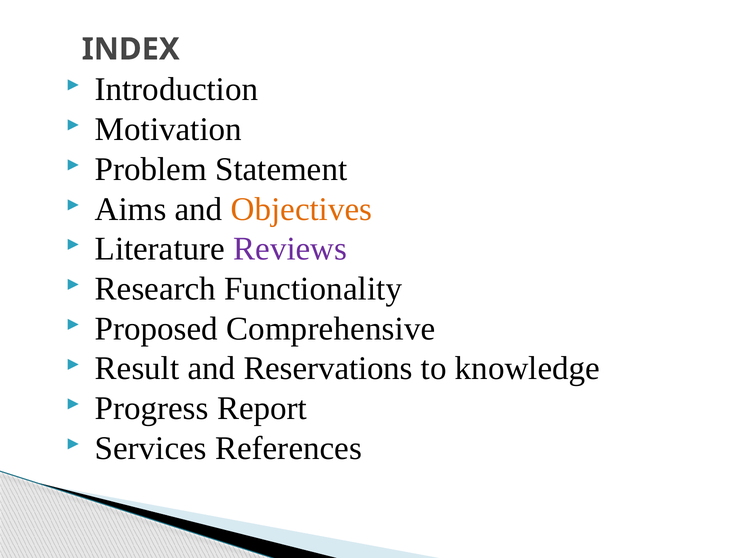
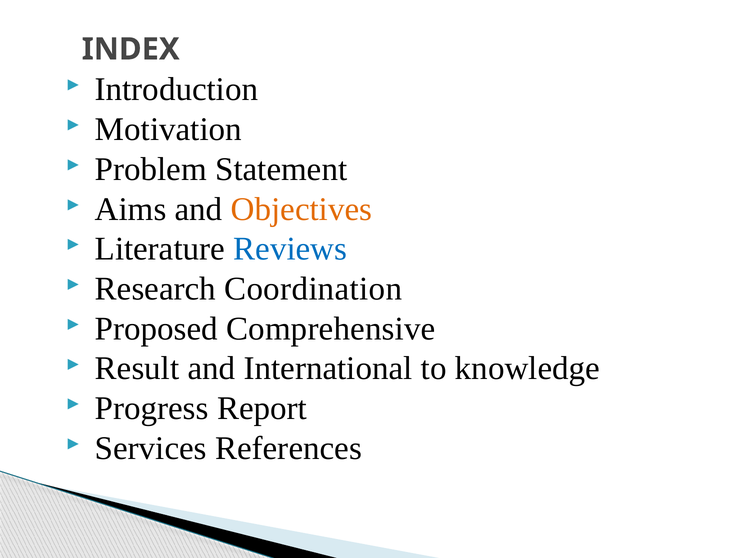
Reviews colour: purple -> blue
Functionality: Functionality -> Coordination
Reservations: Reservations -> International
